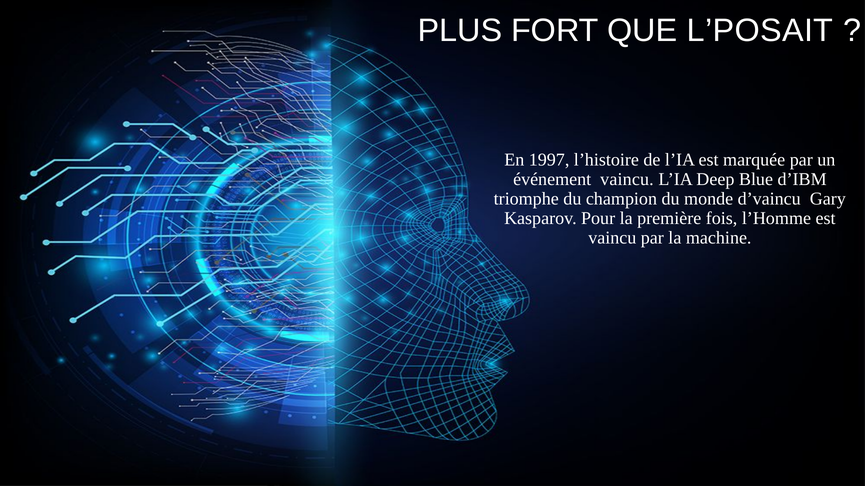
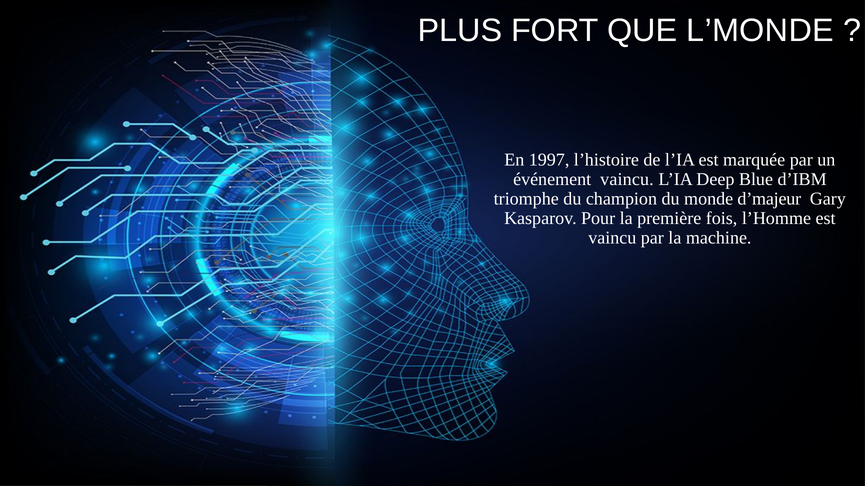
L’POSAIT: L’POSAIT -> L’MONDE
d’vaincu: d’vaincu -> d’majeur
